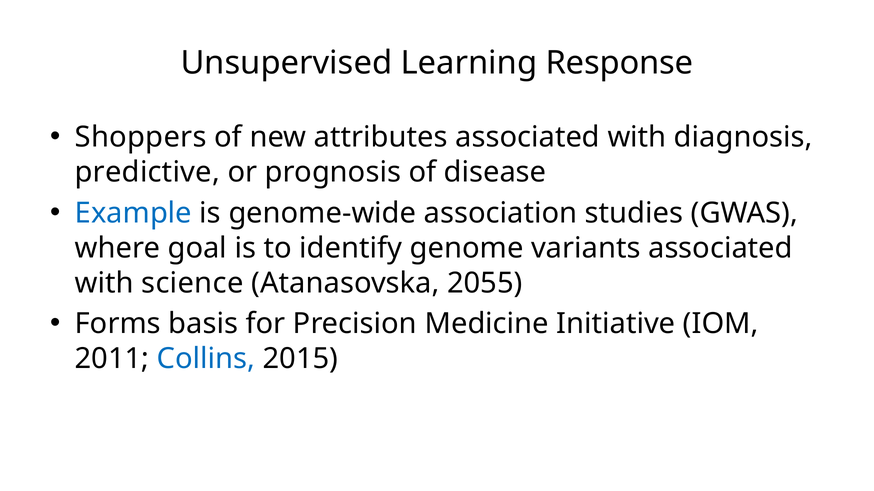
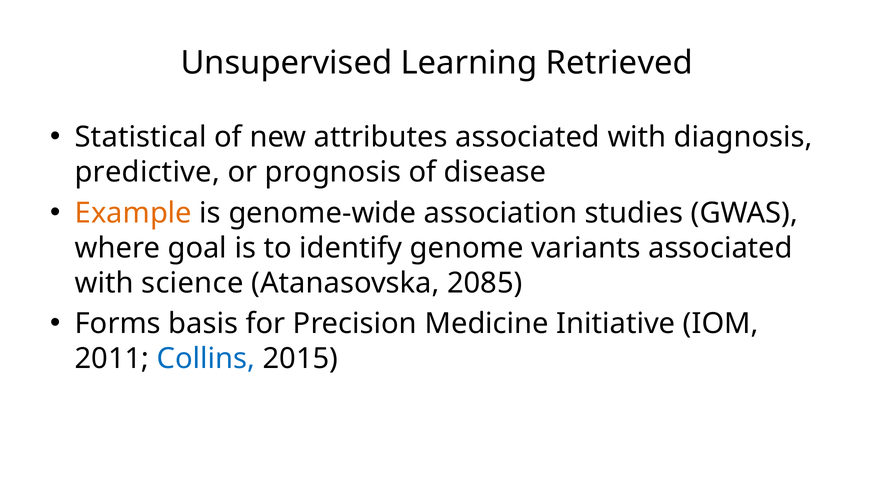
Response: Response -> Retrieved
Shoppers: Shoppers -> Statistical
Example colour: blue -> orange
2055: 2055 -> 2085
